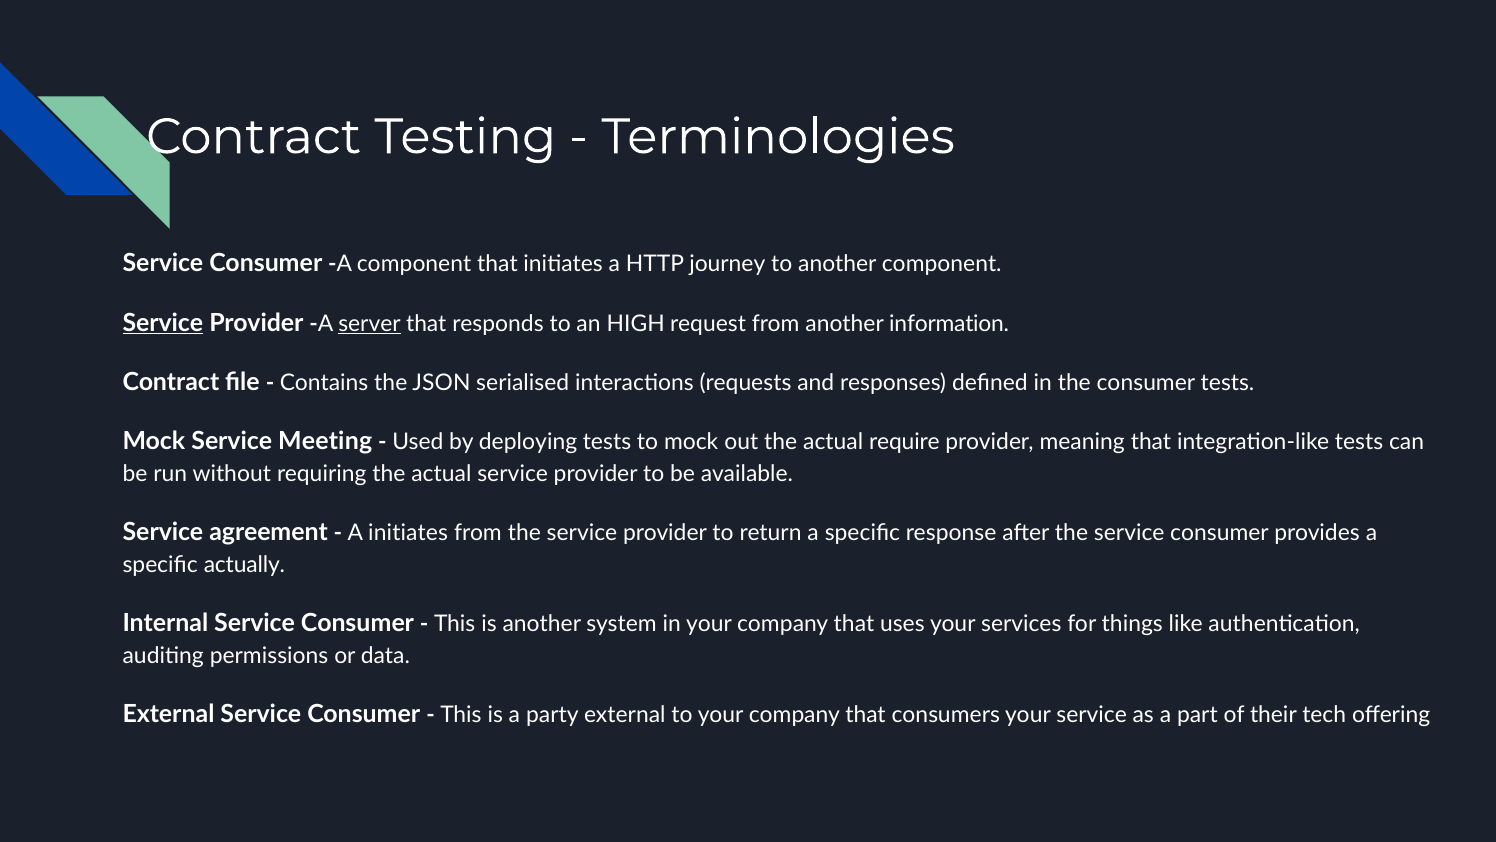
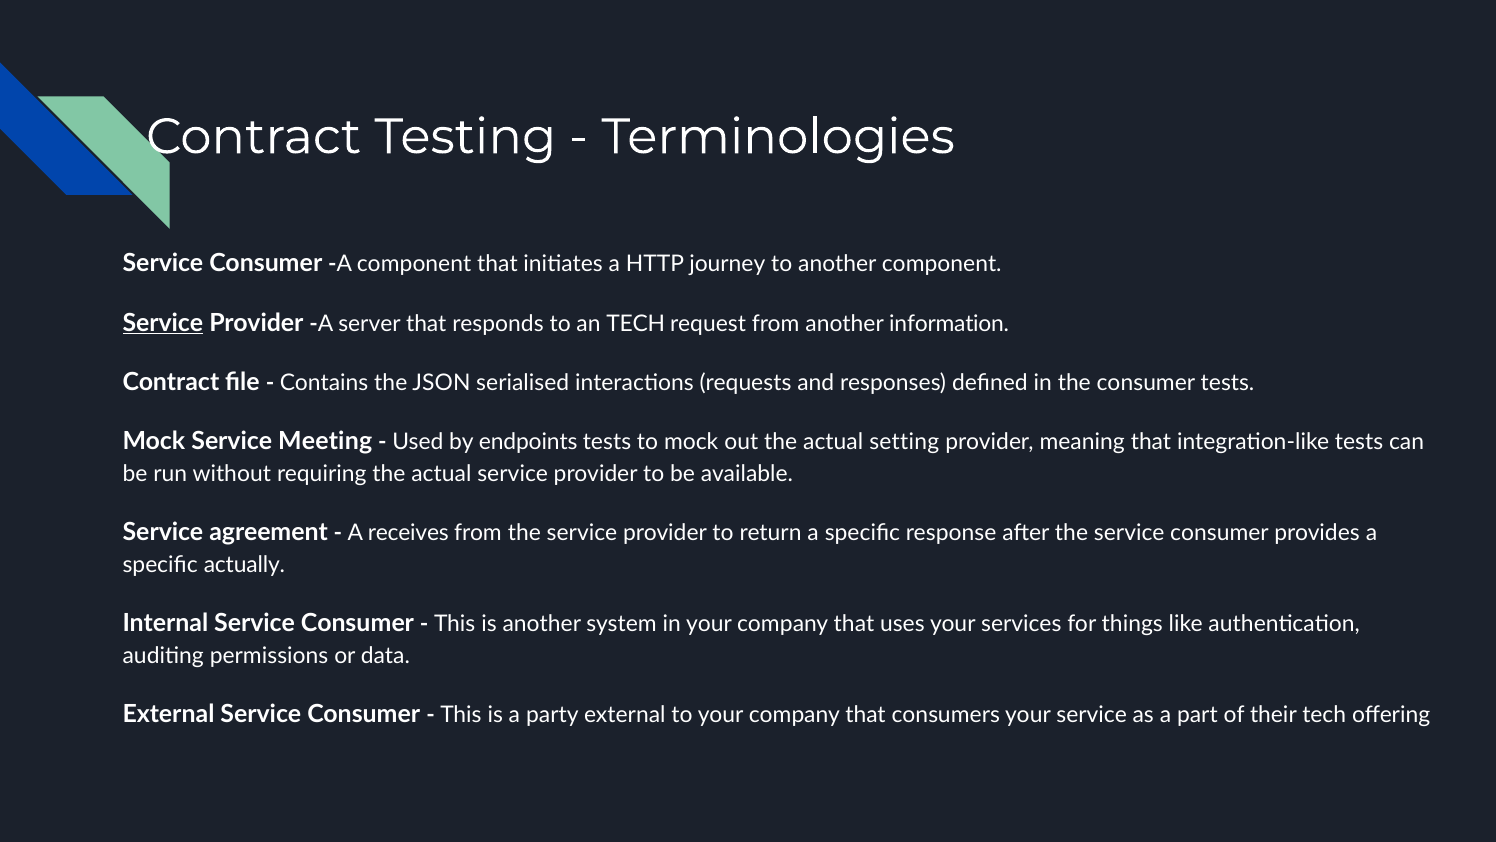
server underline: present -> none
an HIGH: HIGH -> TECH
deploying: deploying -> endpoints
require: require -> setting
A initiates: initiates -> receives
